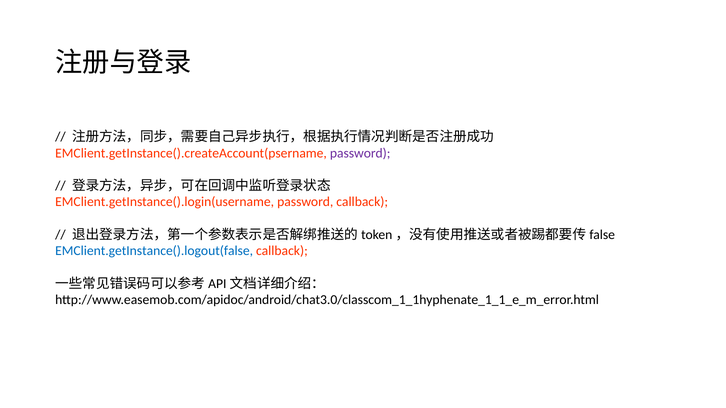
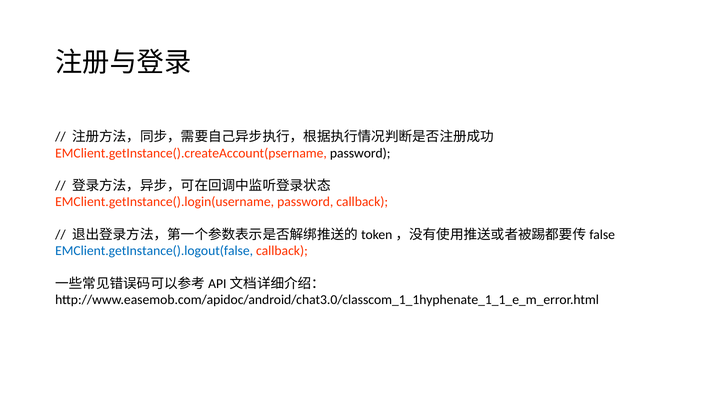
password at (360, 153) colour: purple -> black
